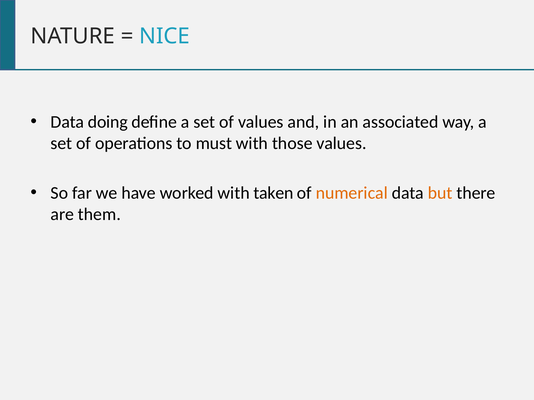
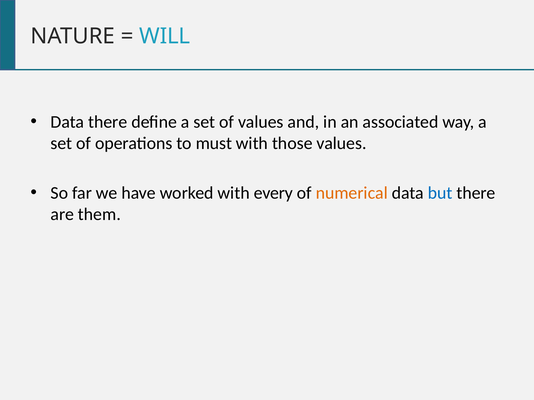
NICE: NICE -> WILL
Data doing: doing -> there
taken: taken -> every
but colour: orange -> blue
